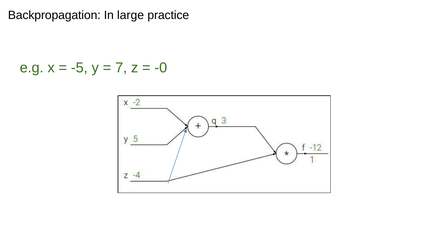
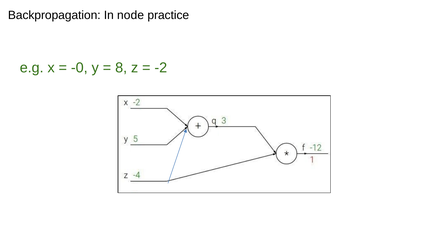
large: large -> node
-5: -5 -> -0
7: 7 -> 8
-0: -0 -> -2
